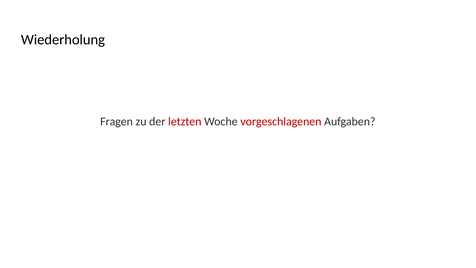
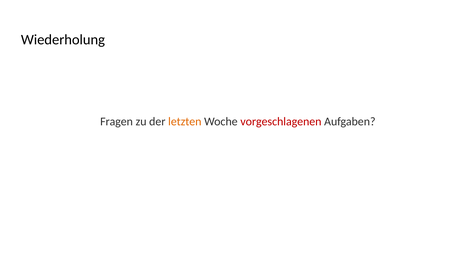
letzten colour: red -> orange
